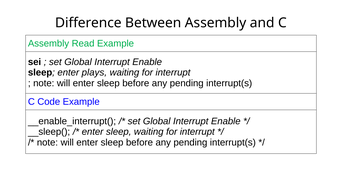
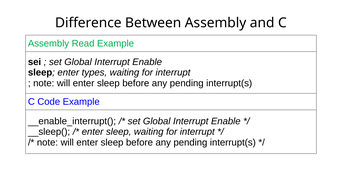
plays: plays -> types
